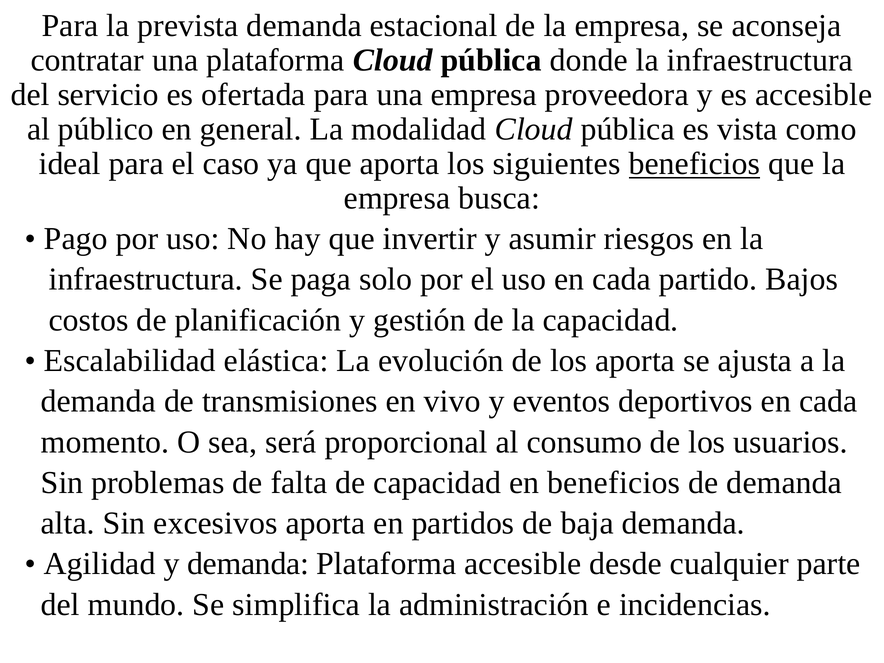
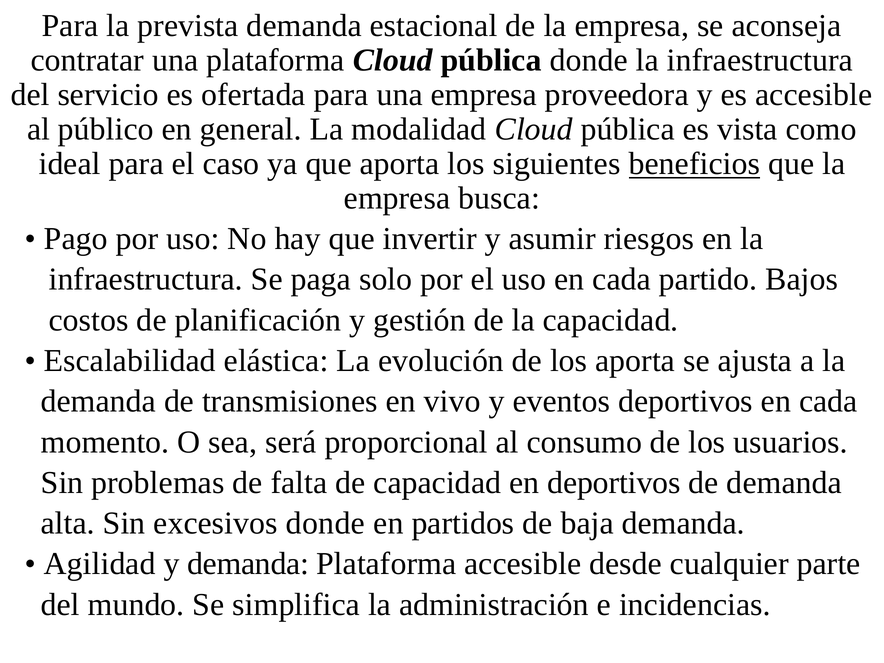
en beneficios: beneficios -> deportivos
excesivos aporta: aporta -> donde
